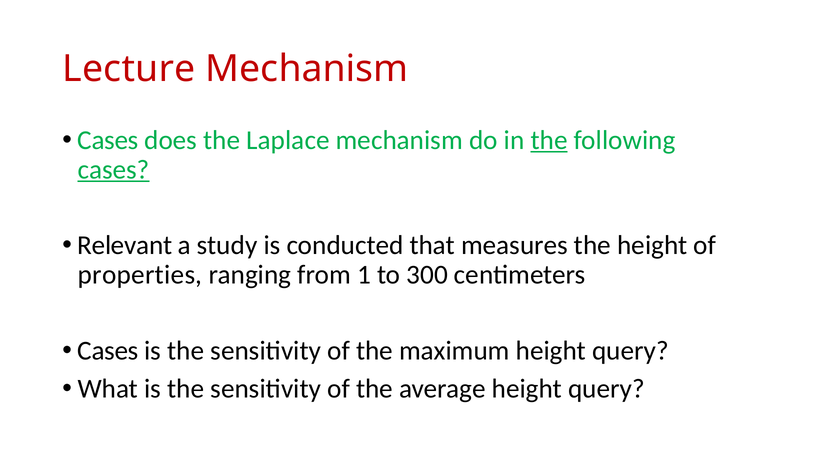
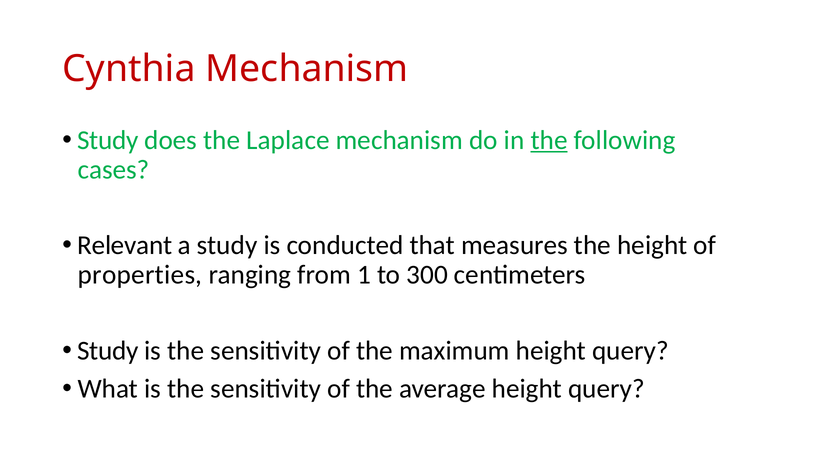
Lecture: Lecture -> Cynthia
Cases at (108, 140): Cases -> Study
cases at (113, 169) underline: present -> none
Cases at (108, 351): Cases -> Study
